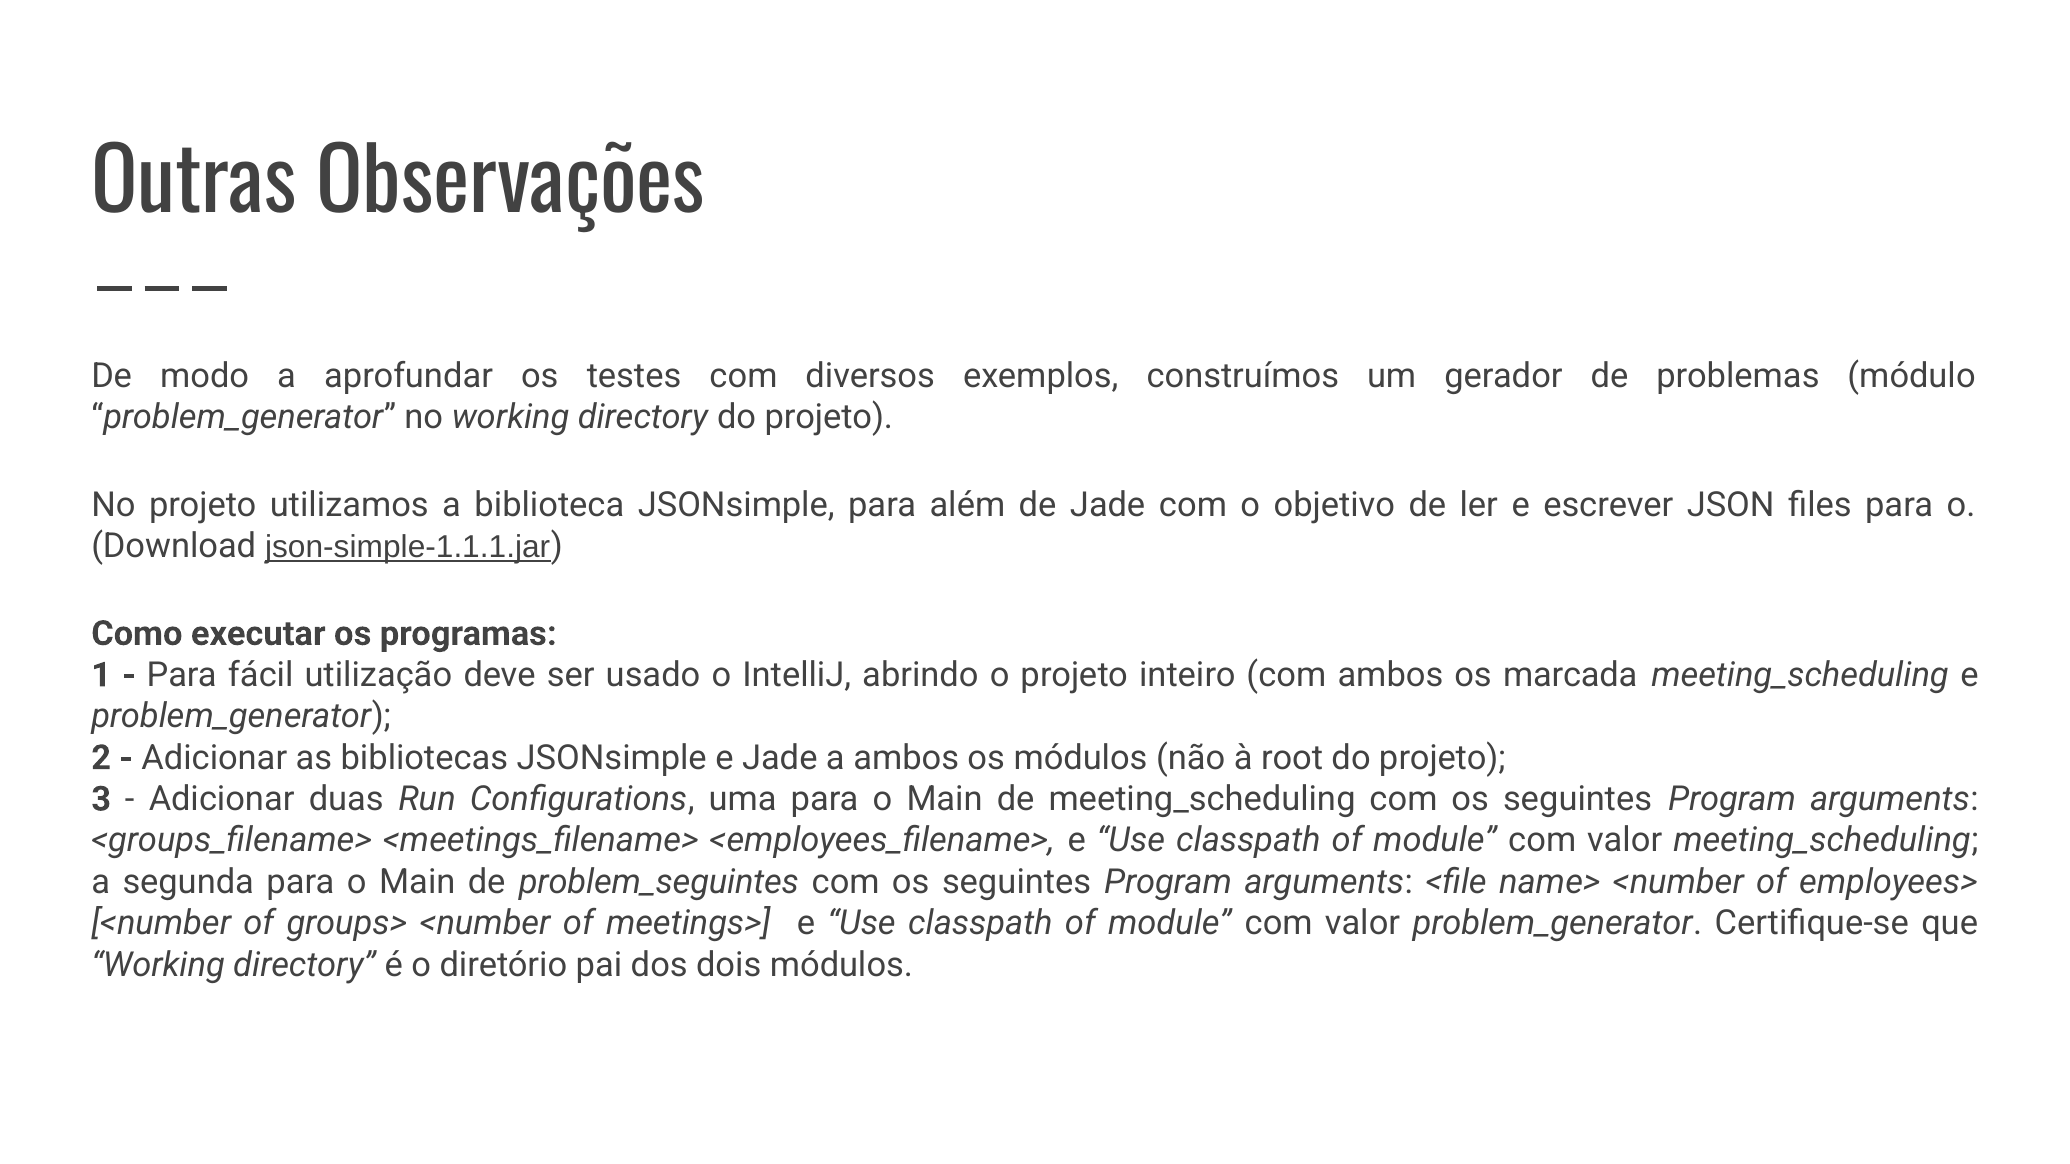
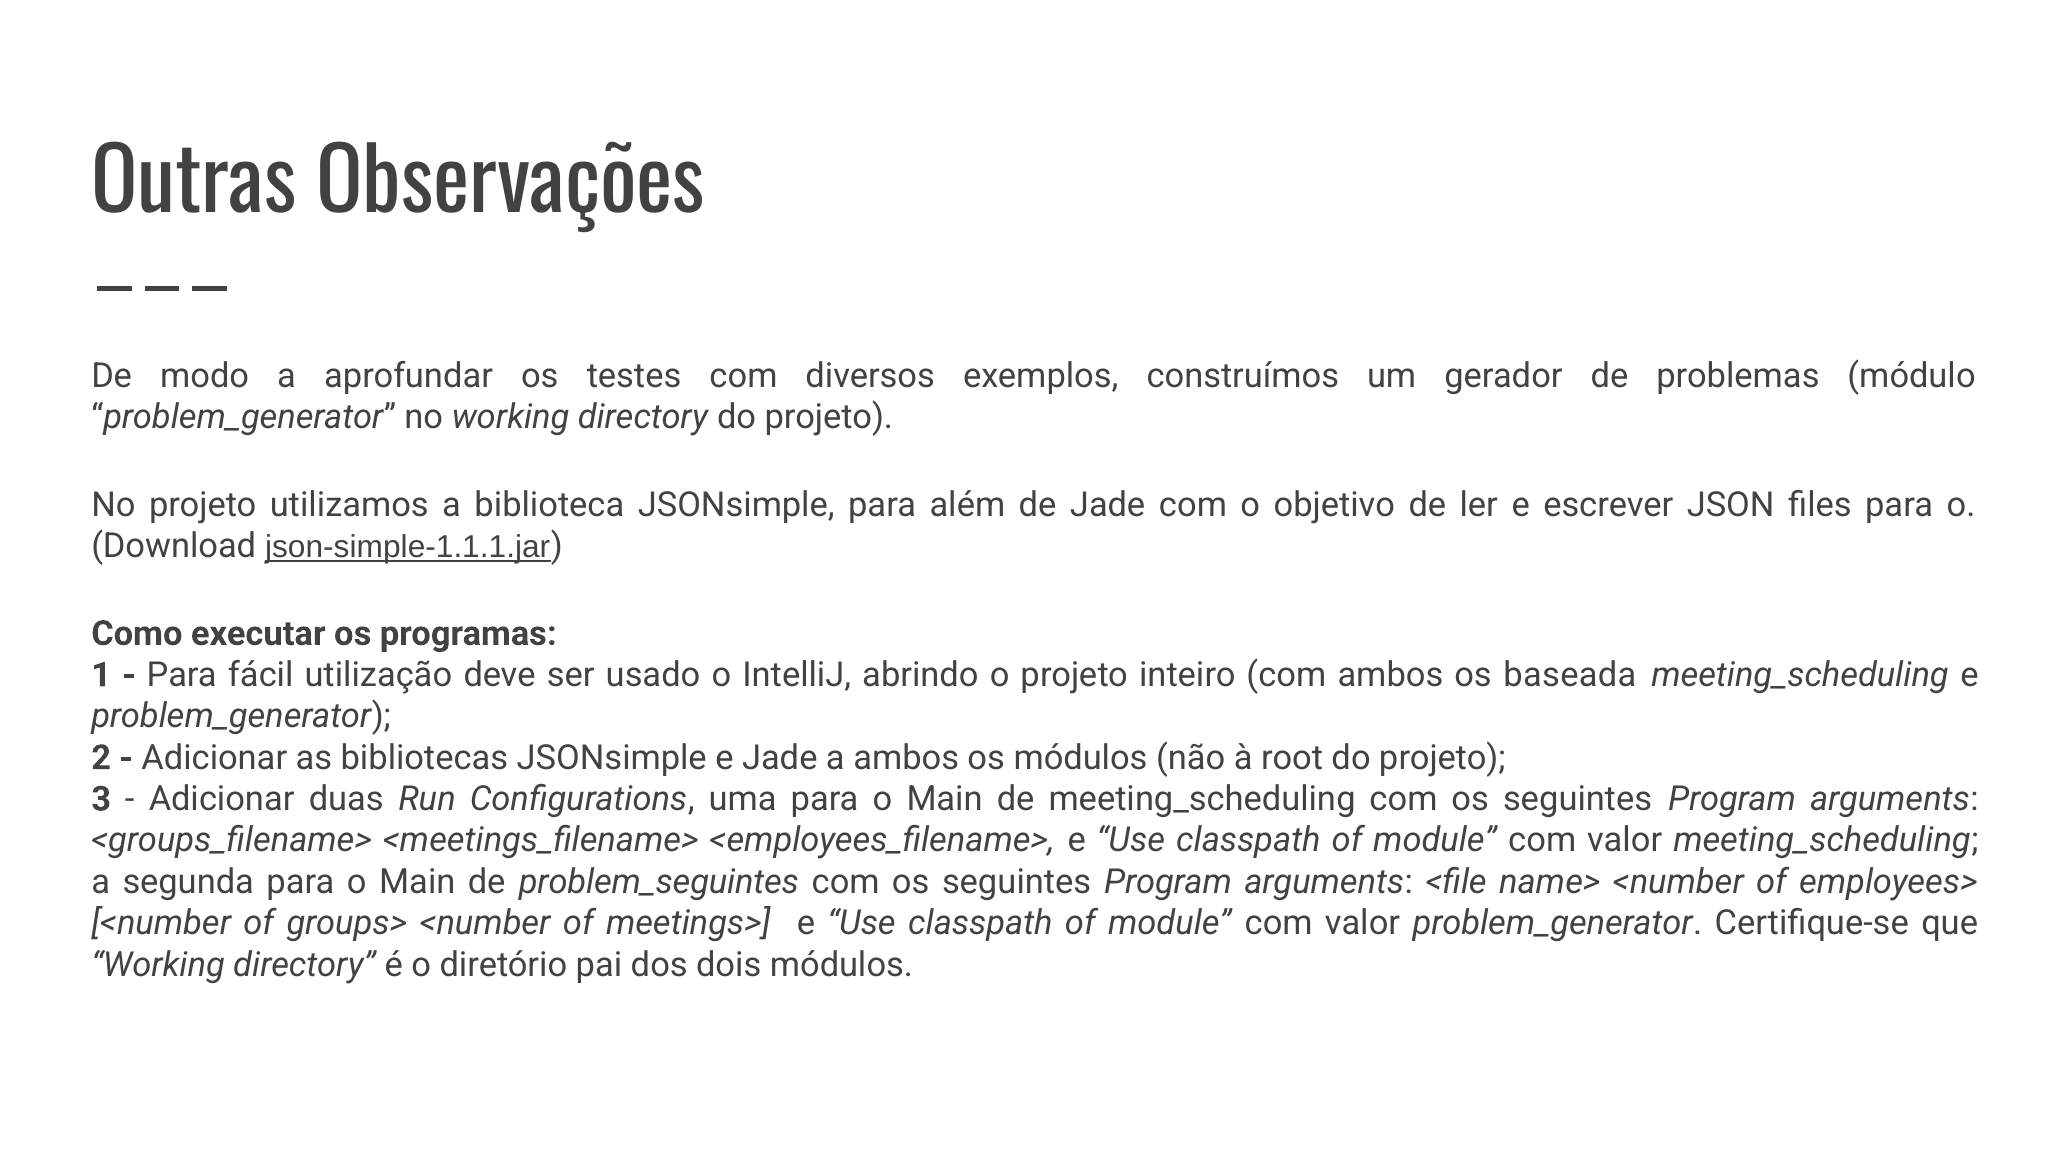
marcada: marcada -> baseada
